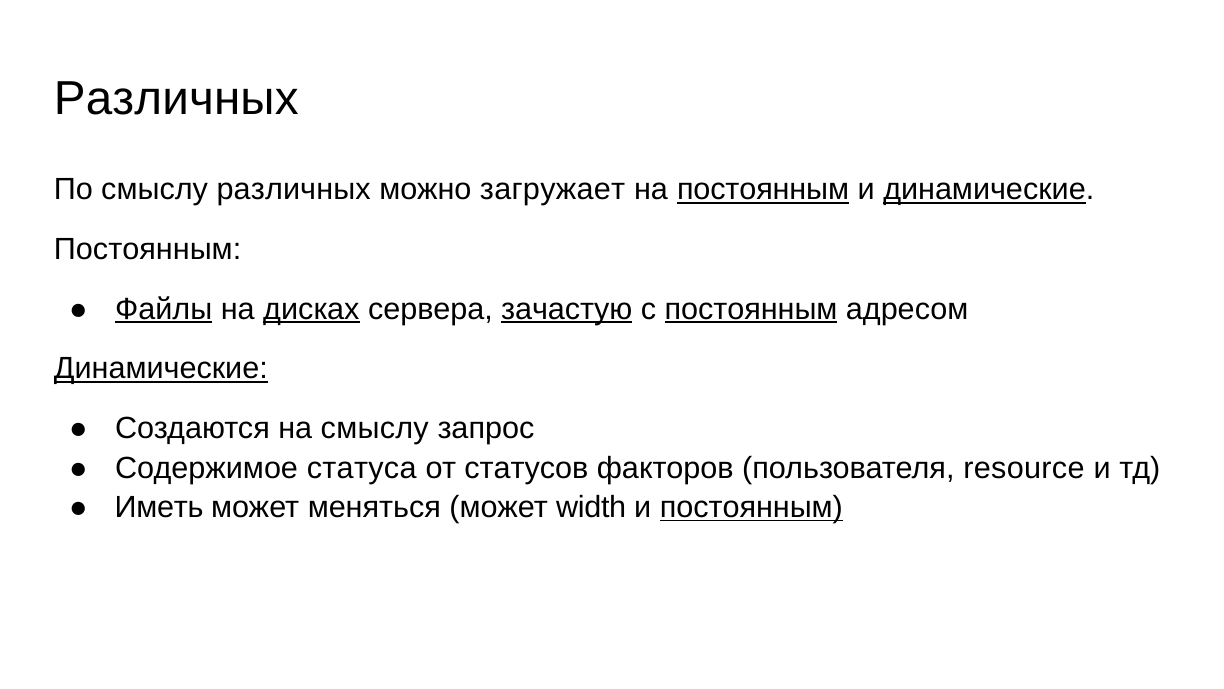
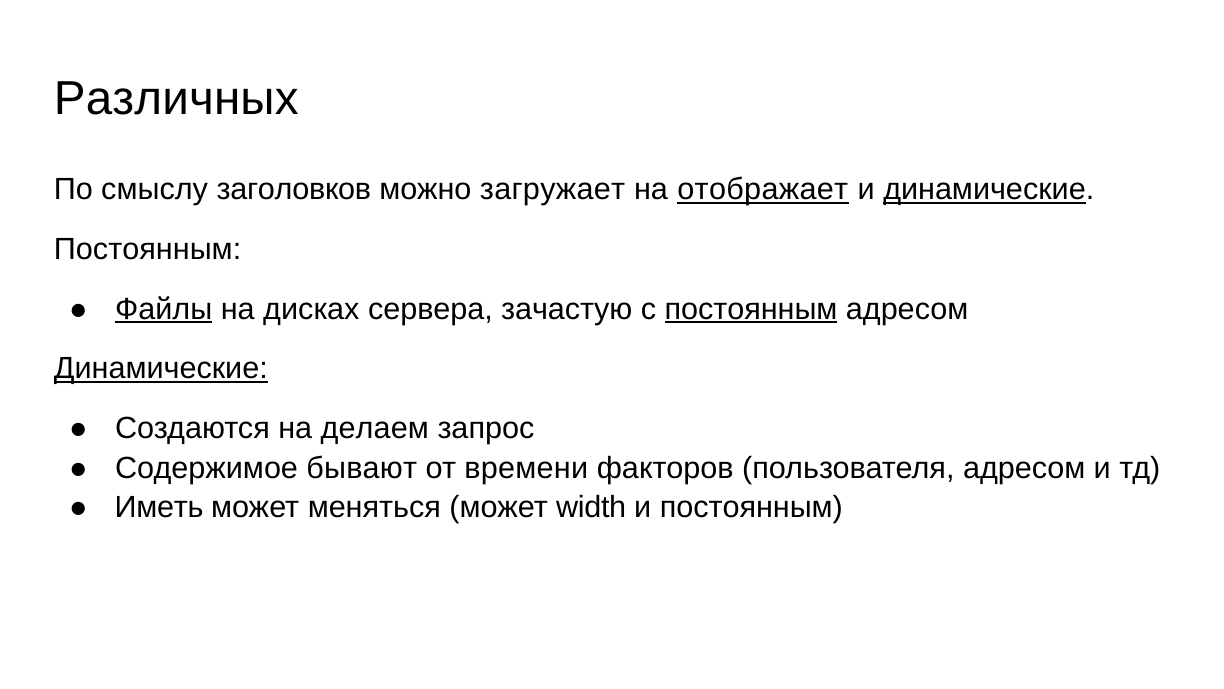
смыслу различных: различных -> заголовков
на постоянным: постоянным -> отображает
дисках underline: present -> none
зачастую underline: present -> none
на смыслу: смыслу -> делаем
статуса: статуса -> бывают
статусов: статусов -> времени
пользователя resource: resource -> адресом
постоянным at (751, 507) underline: present -> none
